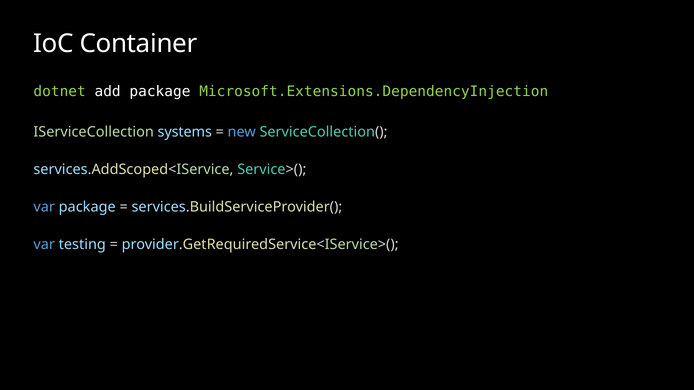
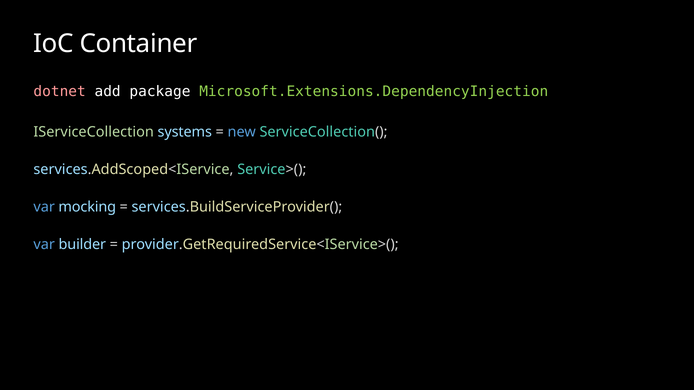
dotnet colour: light green -> pink
var package: package -> mocking
testing: testing -> builder
